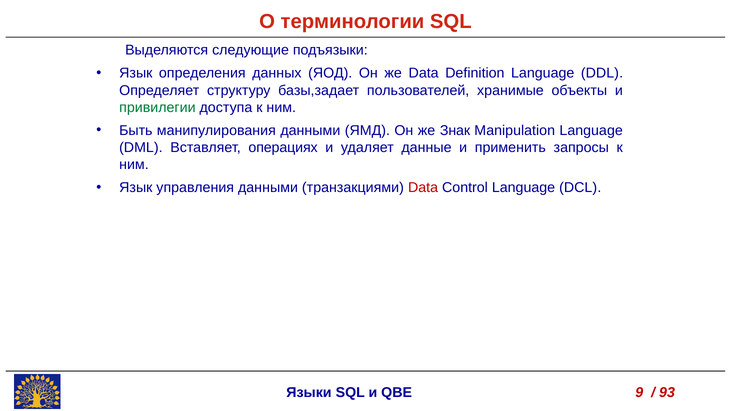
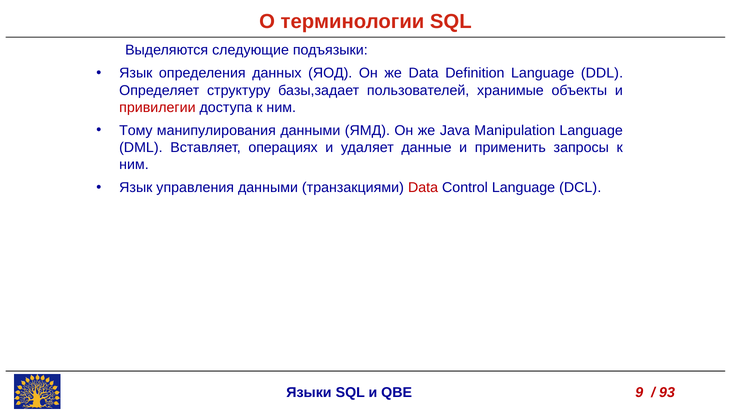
привилегии colour: green -> red
Быть: Быть -> Тому
Знак: Знак -> Java
